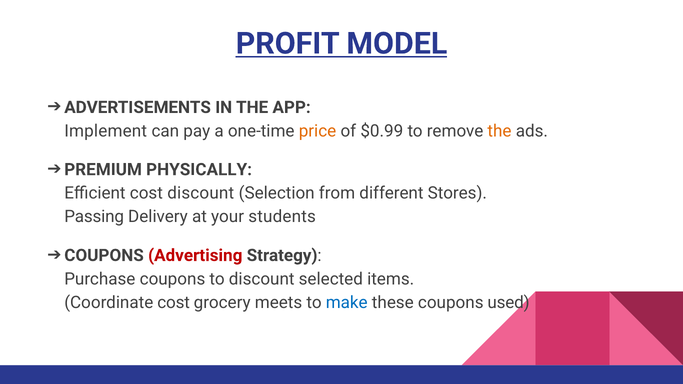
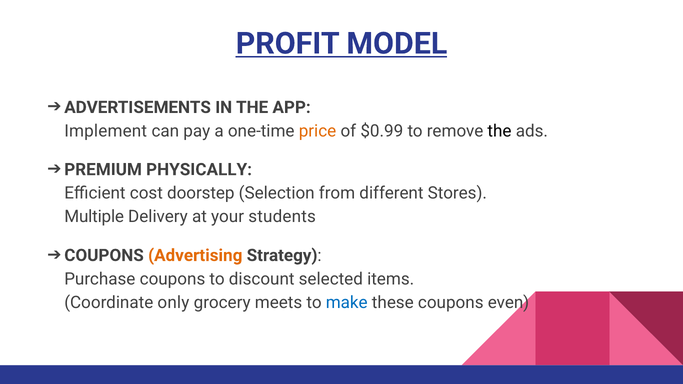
the at (500, 131) colour: orange -> black
cost discount: discount -> doorstep
Passing: Passing -> Multiple
Advertising colour: red -> orange
Coordinate cost: cost -> only
used: used -> even
